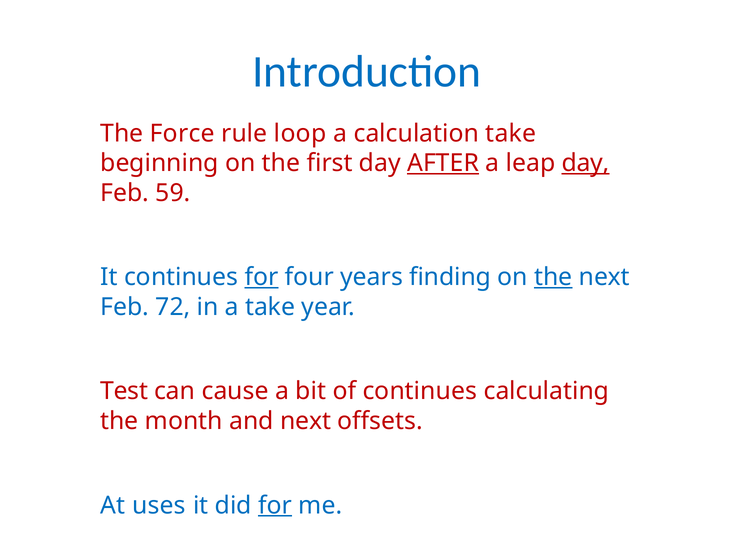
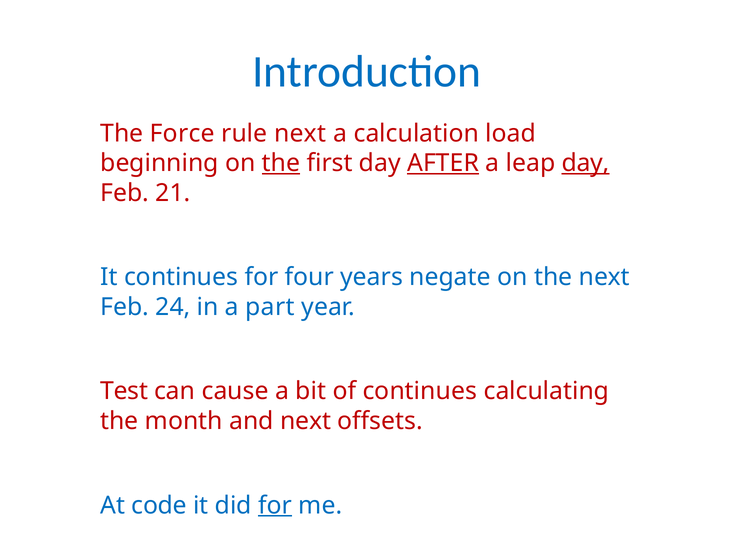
rule loop: loop -> next
calculation take: take -> load
the at (281, 163) underline: none -> present
59: 59 -> 21
for at (261, 277) underline: present -> none
finding: finding -> negate
the at (553, 277) underline: present -> none
72: 72 -> 24
a take: take -> part
uses: uses -> code
